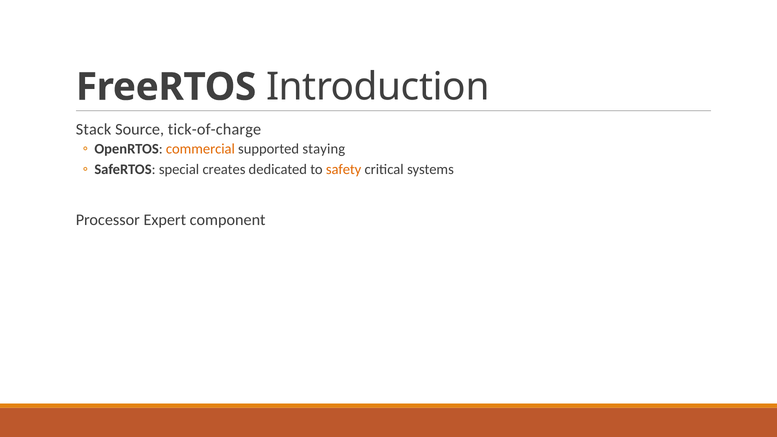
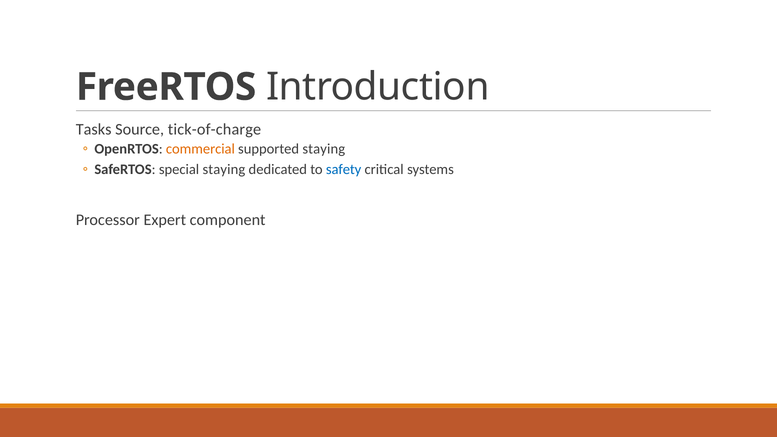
Stack: Stack -> Tasks
special creates: creates -> staying
safety colour: orange -> blue
